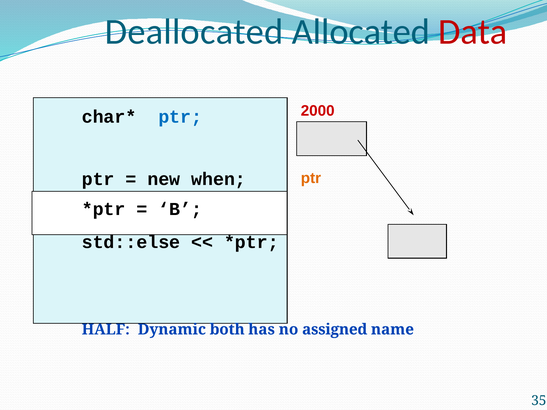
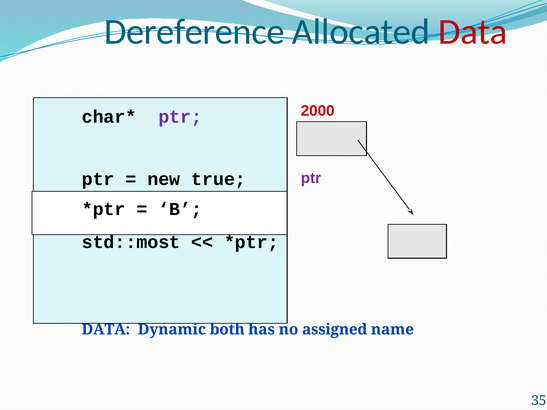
Deallocated: Deallocated -> Dereference
ptr at (180, 117) colour: blue -> purple
ptr at (311, 178) colour: orange -> purple
when: when -> true
std::else: std::else -> std::most
HALF at (106, 330): HALF -> DATA
